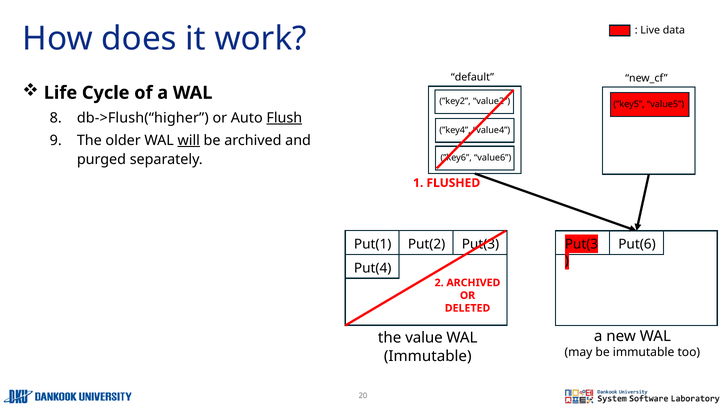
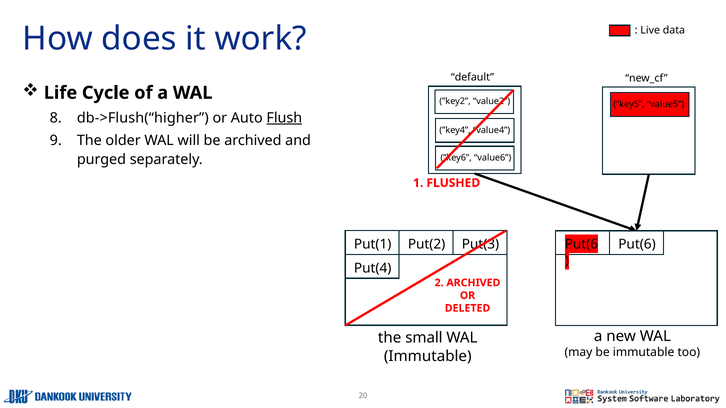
will underline: present -> none
Put(3 at (581, 245): Put(3 -> Put(6
value: value -> small
